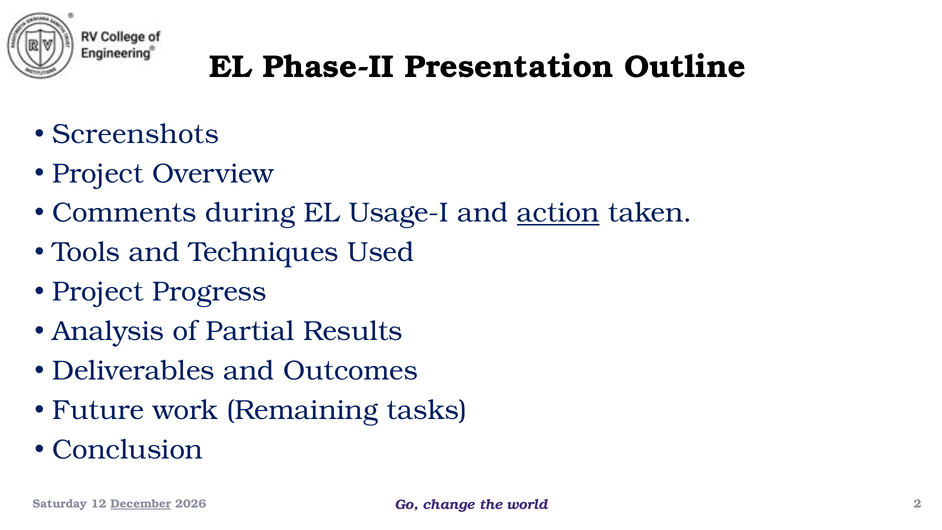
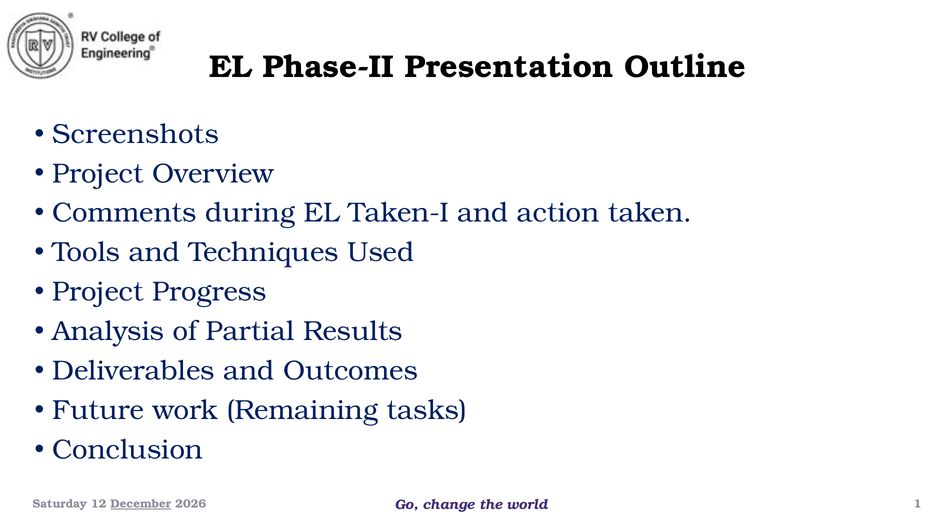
Usage-I: Usage-I -> Taken-I
action underline: present -> none
2: 2 -> 1
